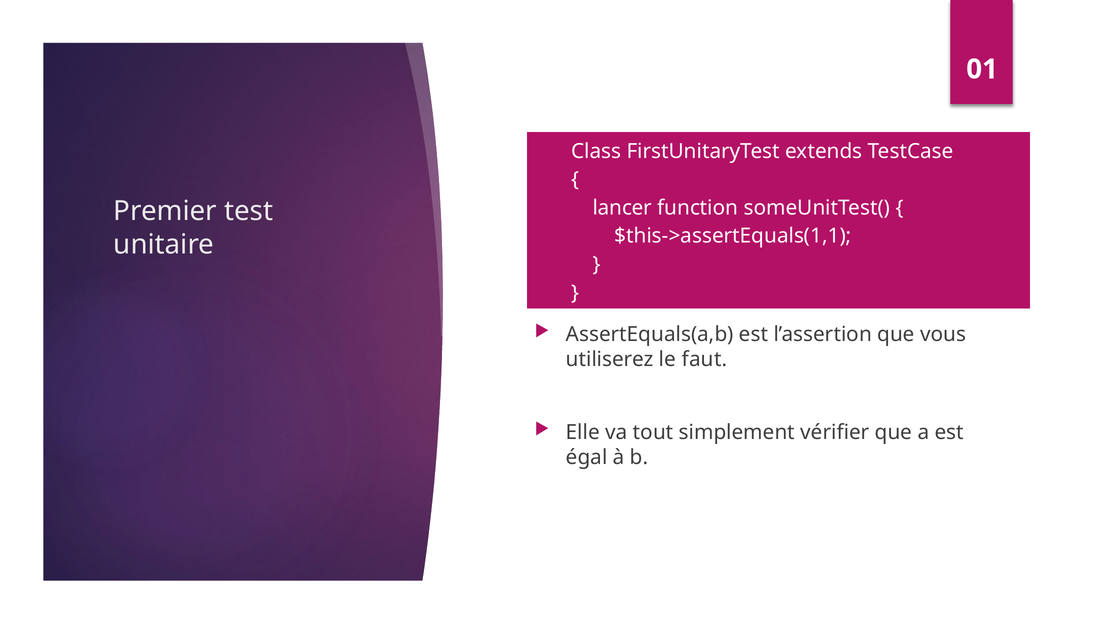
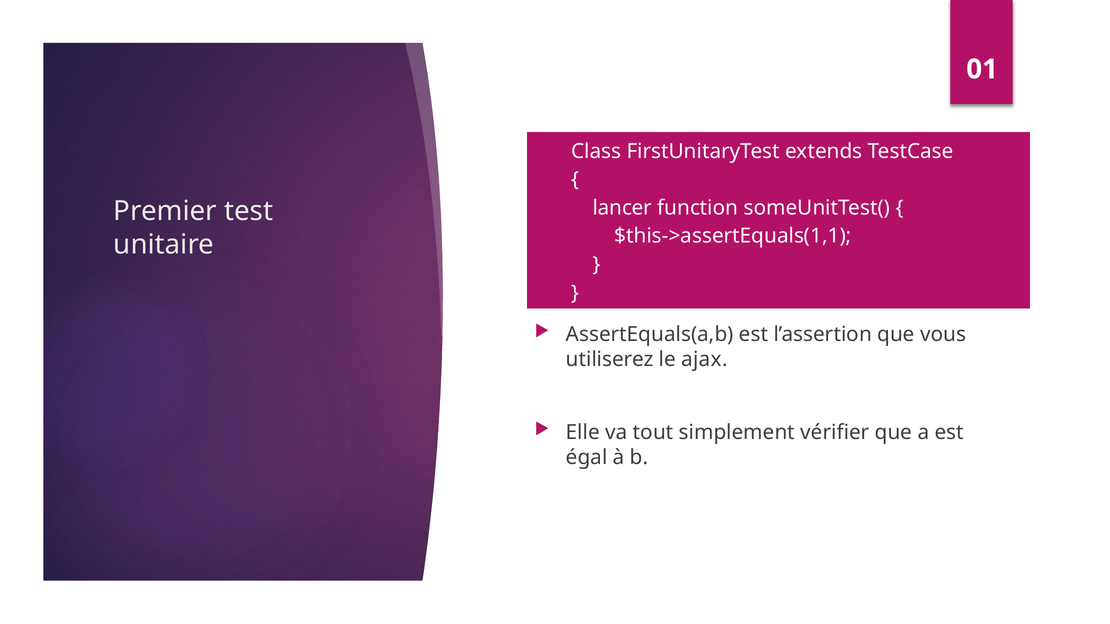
faut: faut -> ajax
